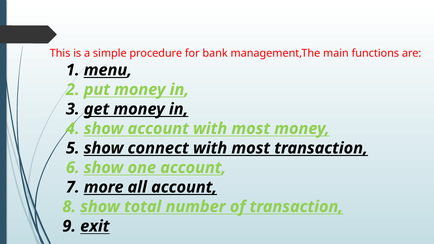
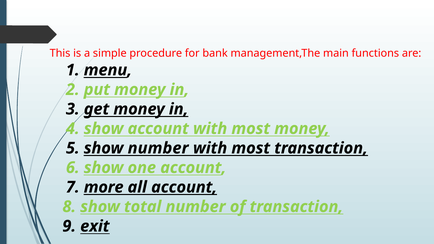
show connect: connect -> number
